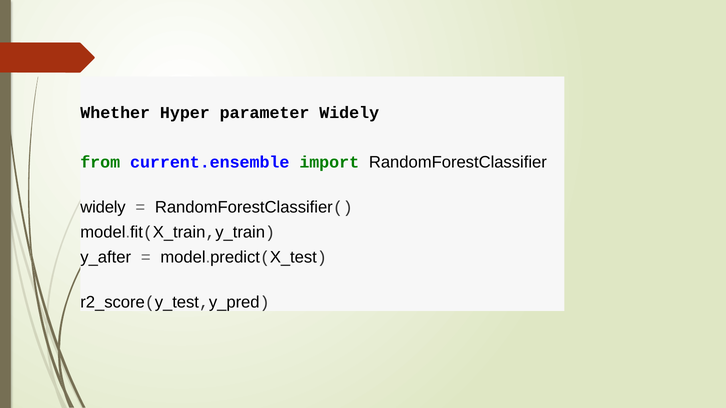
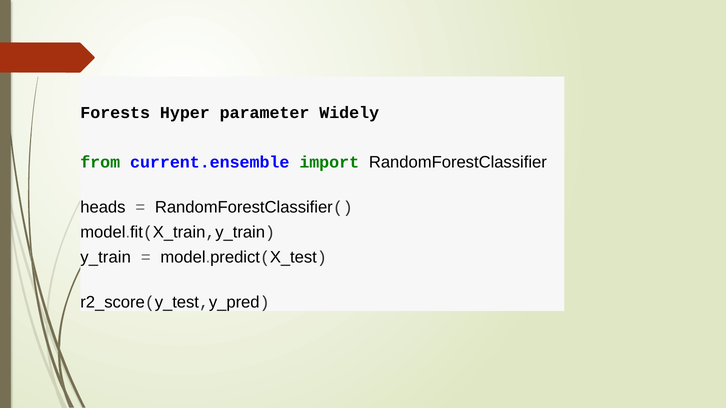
Whether: Whether -> Forests
widely at (103, 208): widely -> heads
y_after: y_after -> y_train
